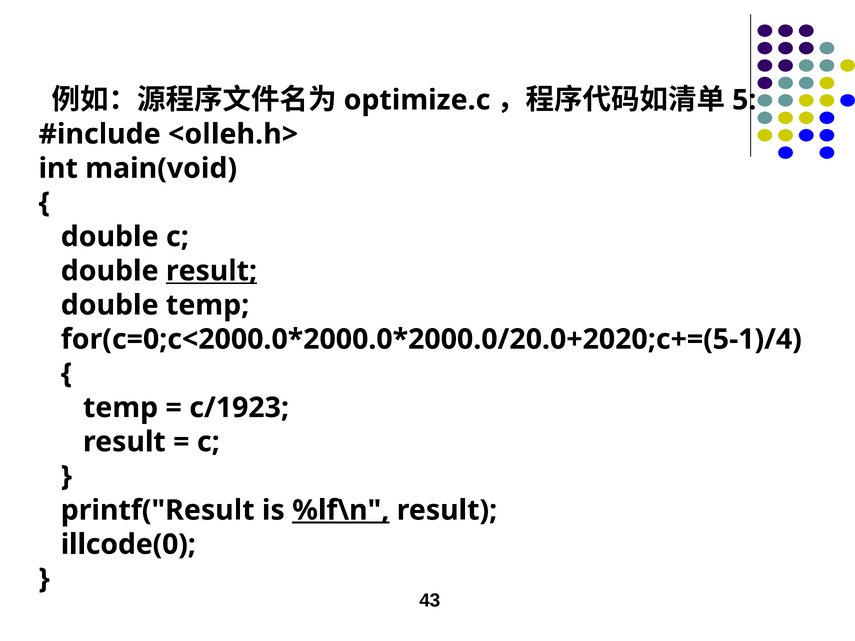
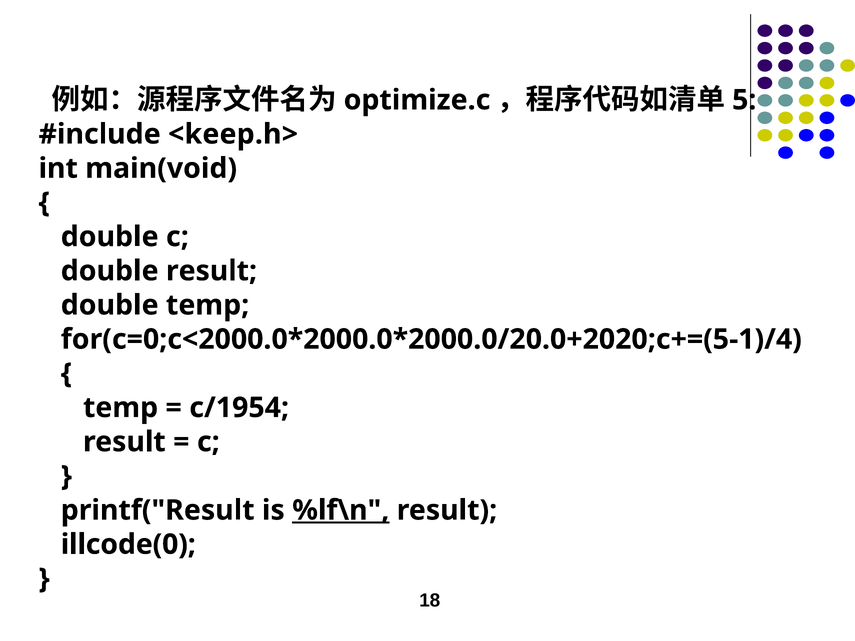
<olleh.h>: <olleh.h> -> <keep.h>
result at (212, 271) underline: present -> none
c/1923: c/1923 -> c/1954
43: 43 -> 18
